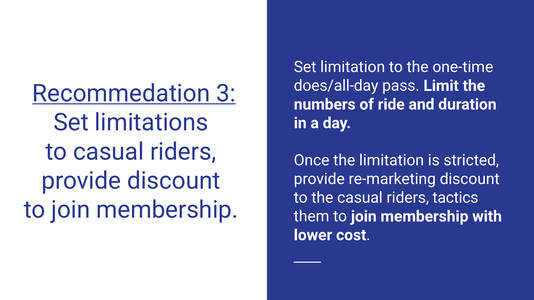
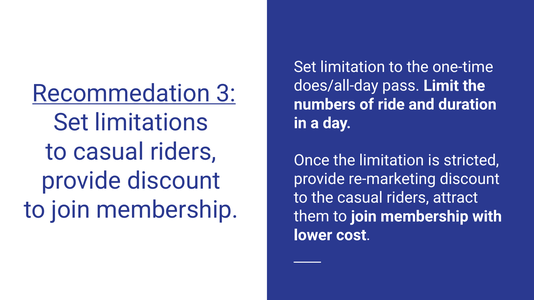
tactics: tactics -> attract
